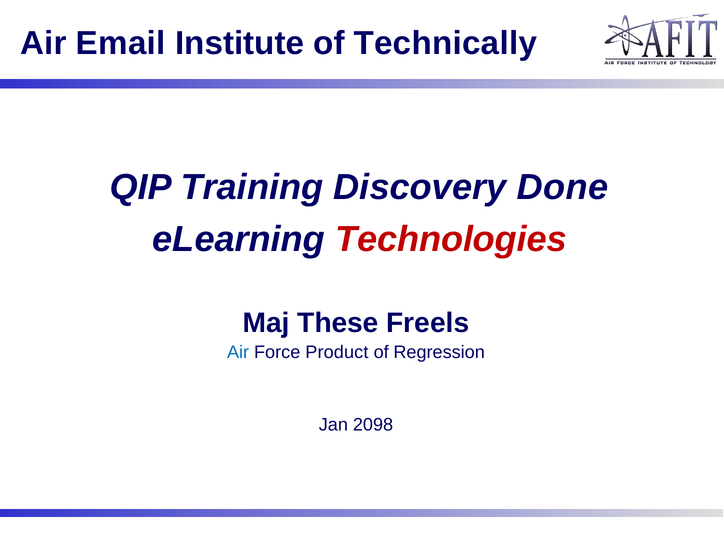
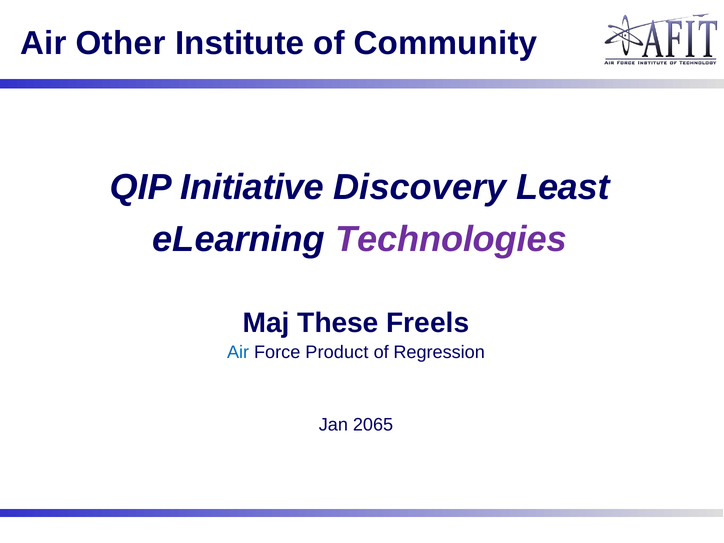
Email: Email -> Other
Technically: Technically -> Community
Training: Training -> Initiative
Done: Done -> Least
Technologies colour: red -> purple
2098: 2098 -> 2065
